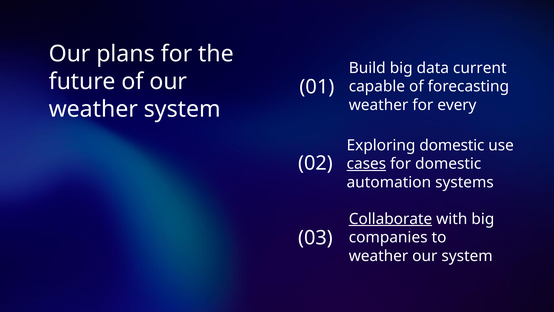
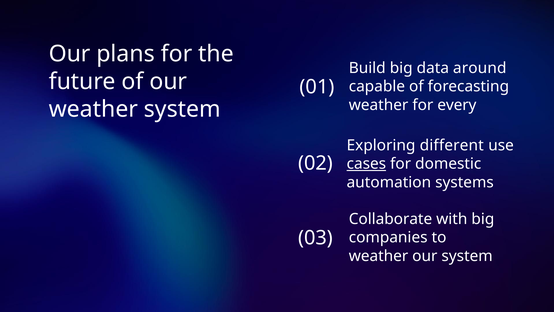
current: current -> around
Exploring domestic: domestic -> different
Collaborate underline: present -> none
